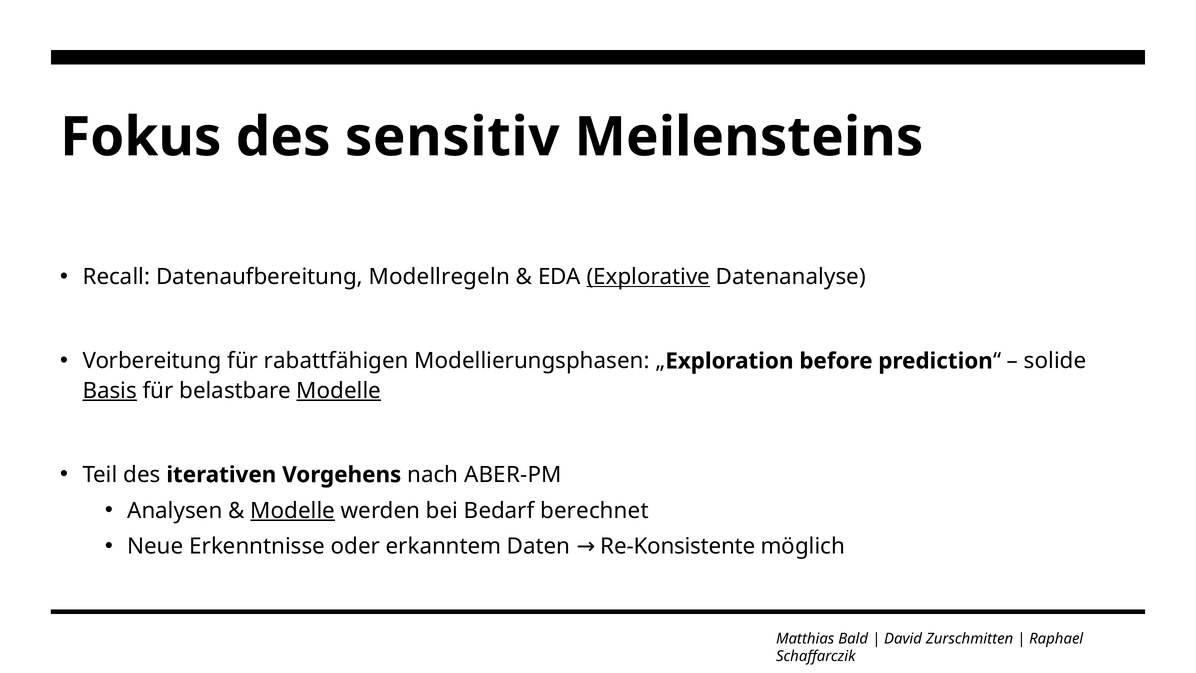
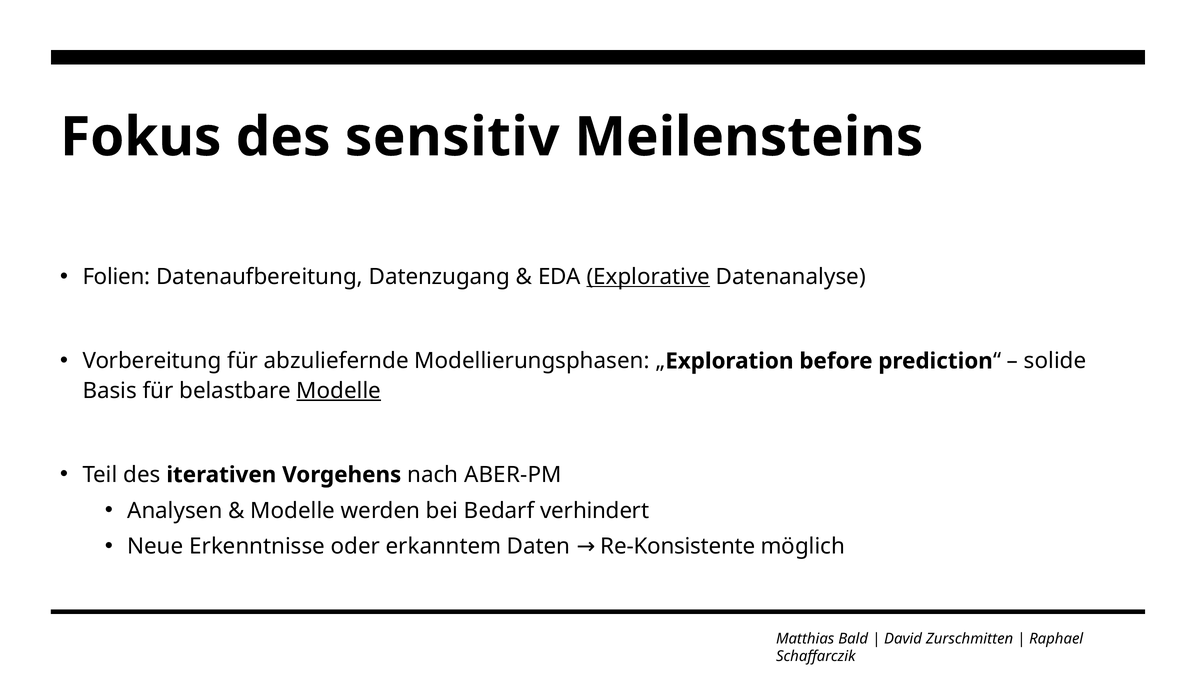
Recall: Recall -> Folien
Modellregeln: Modellregeln -> Datenzugang
rabattfähigen: rabattfähigen -> abzuliefernde
Basis underline: present -> none
Modelle at (293, 510) underline: present -> none
berechnet: berechnet -> verhindert
